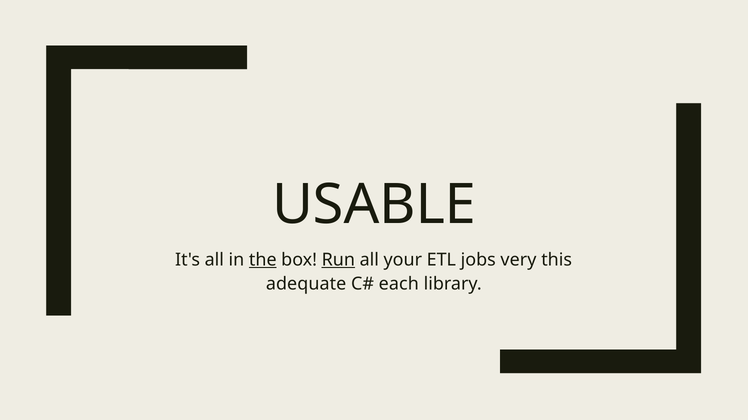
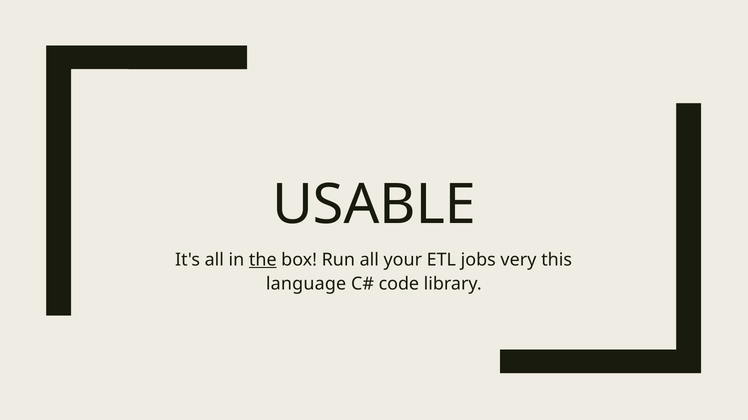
Run underline: present -> none
adequate: adequate -> language
each: each -> code
